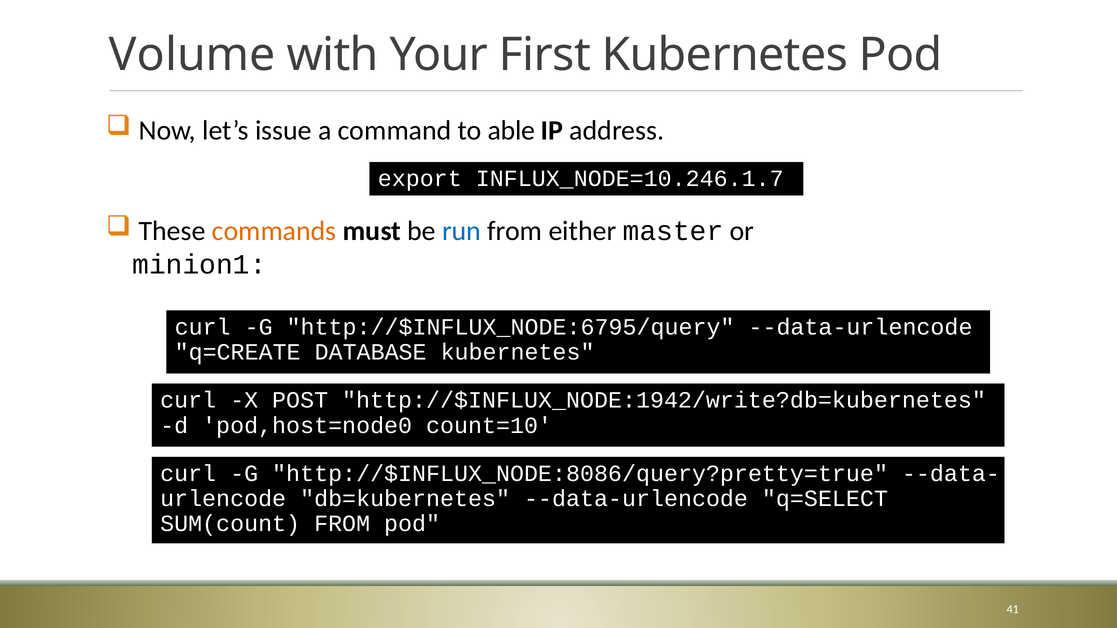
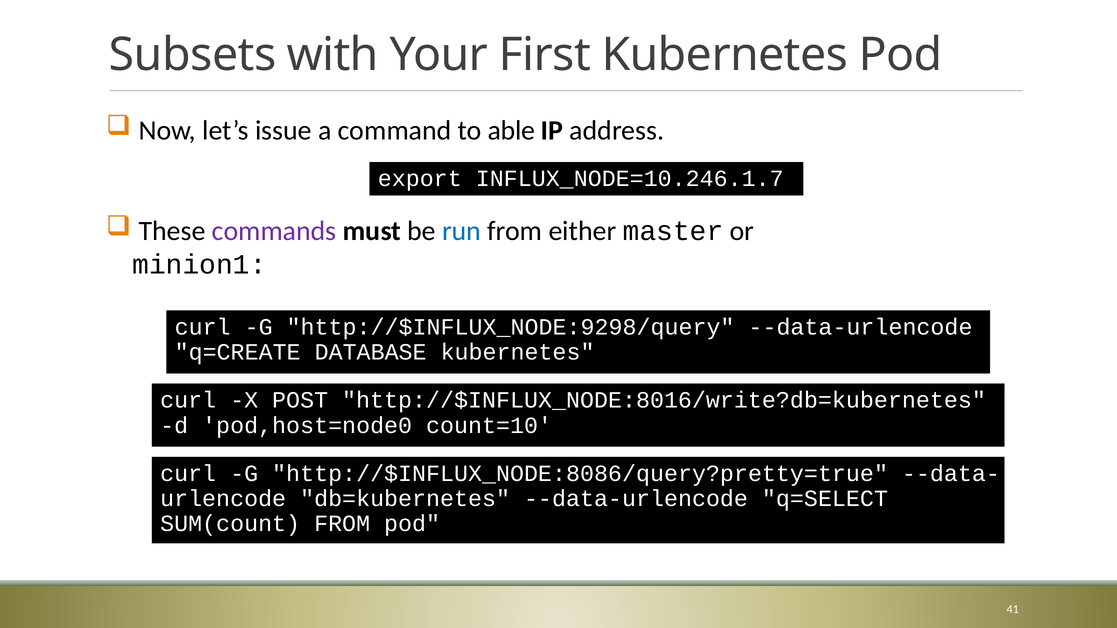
Volume: Volume -> Subsets
commands colour: orange -> purple
http://$INFLUX_NODE:6795/query: http://$INFLUX_NODE:6795/query -> http://$INFLUX_NODE:9298/query
http://$INFLUX_NODE:1942/write?db=kubernetes: http://$INFLUX_NODE:1942/write?db=kubernetes -> http://$INFLUX_NODE:8016/write?db=kubernetes
